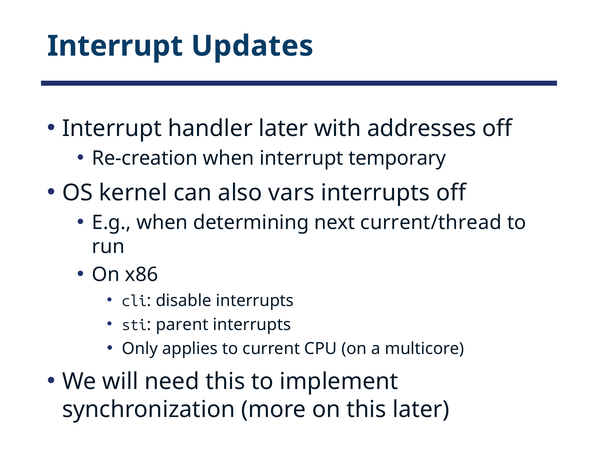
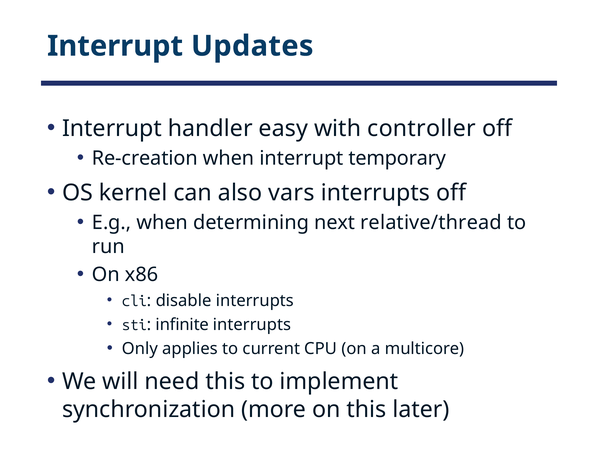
handler later: later -> easy
addresses: addresses -> controller
current/thread: current/thread -> relative/thread
parent: parent -> infinite
